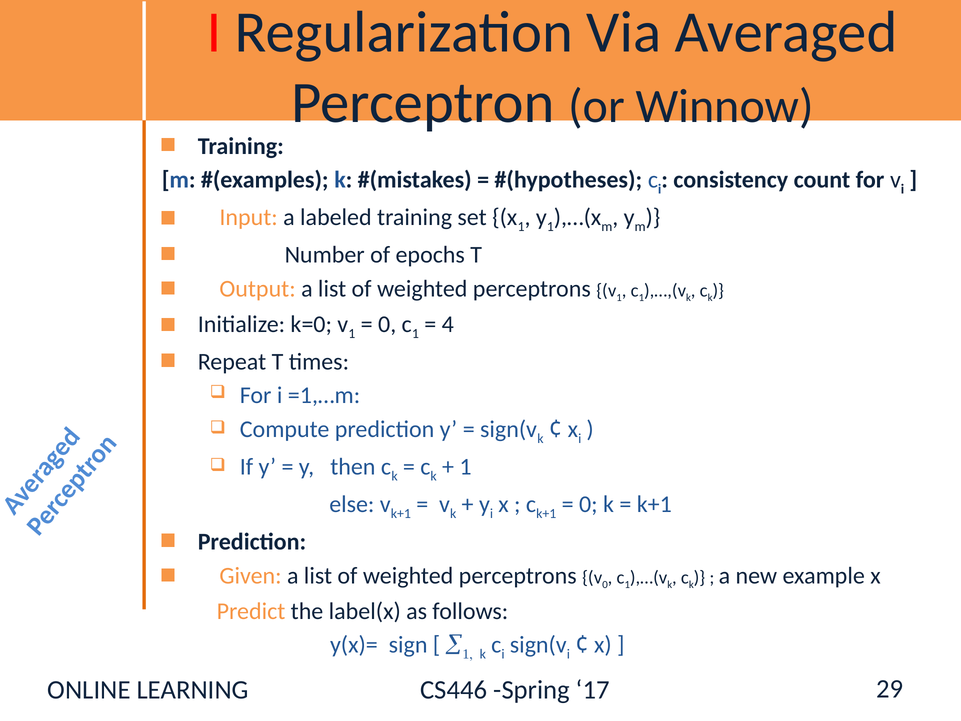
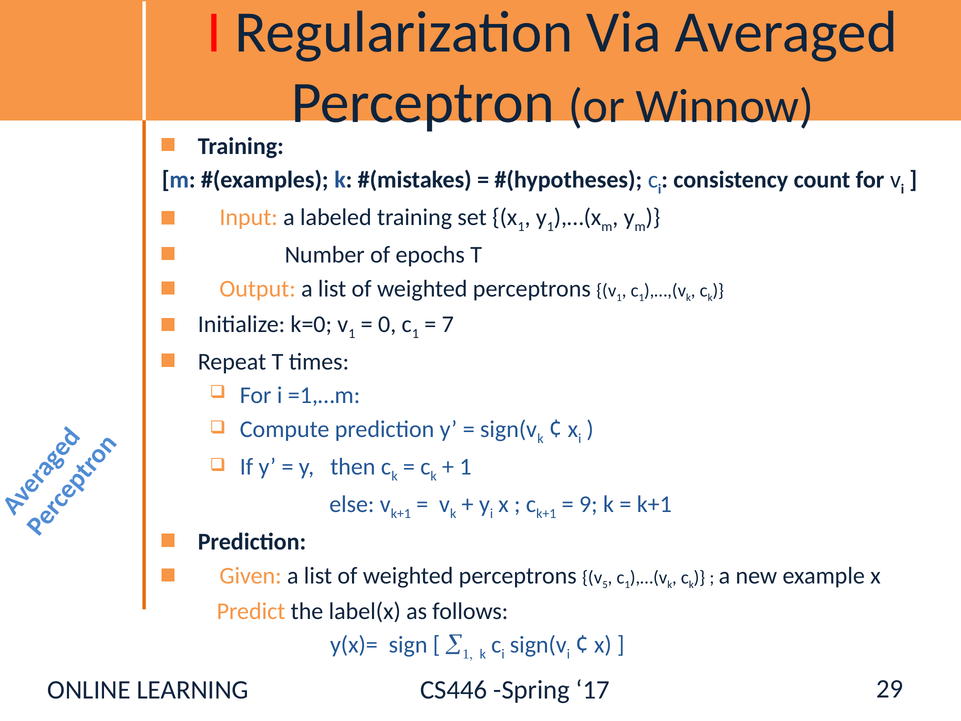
4: 4 -> 7
0 at (588, 504): 0 -> 9
0 at (605, 584): 0 -> 5
